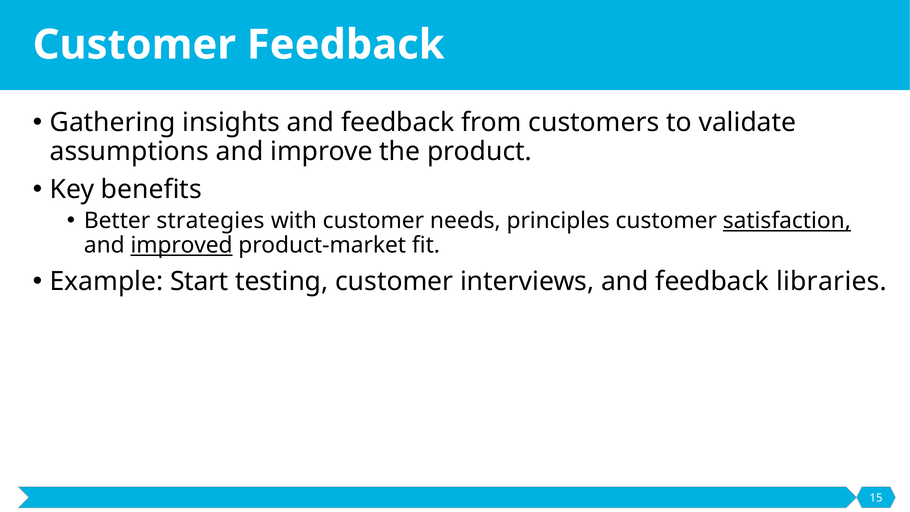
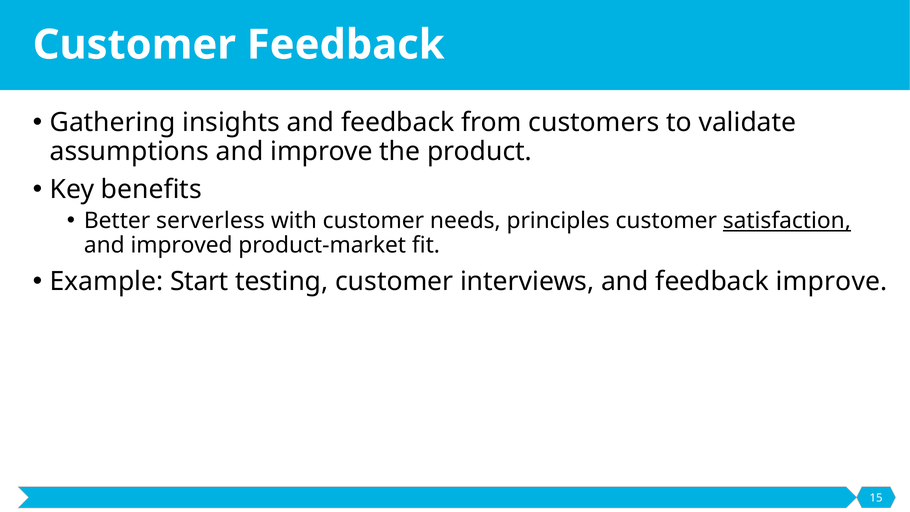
strategies: strategies -> serverless
improved underline: present -> none
feedback libraries: libraries -> improve
